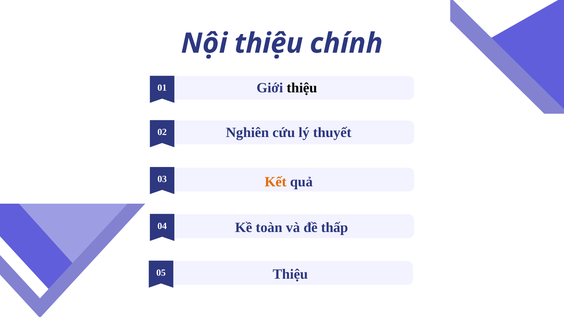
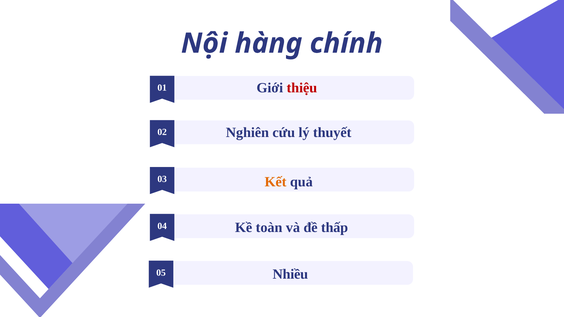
Nội thiệu: thiệu -> hàng
thiệu at (302, 88) colour: black -> red
05 Thiệu: Thiệu -> Nhiều
